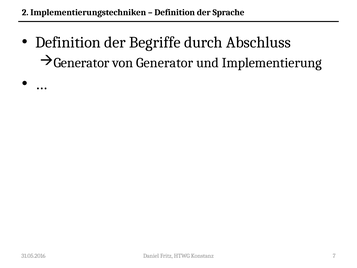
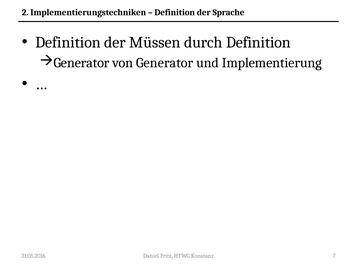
Begriffe: Begriffe -> Müssen
durch Abschluss: Abschluss -> Definition
